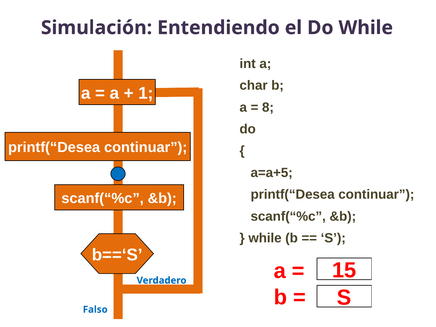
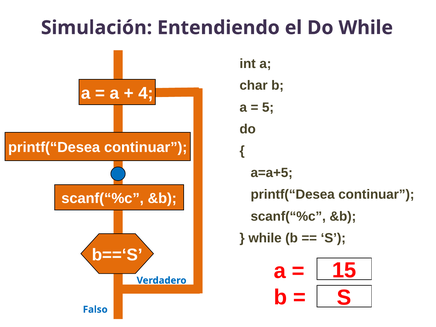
1: 1 -> 4
8: 8 -> 5
